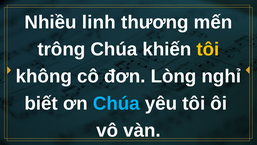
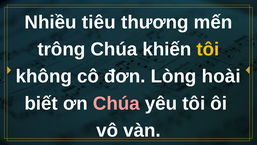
linh: linh -> tiêu
nghỉ: nghỉ -> hoài
Chúa at (116, 103) colour: light blue -> pink
